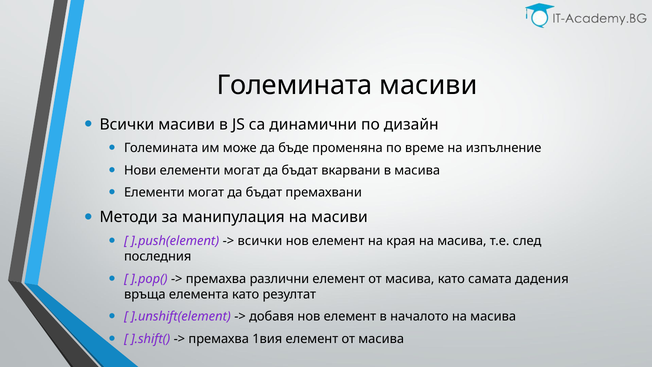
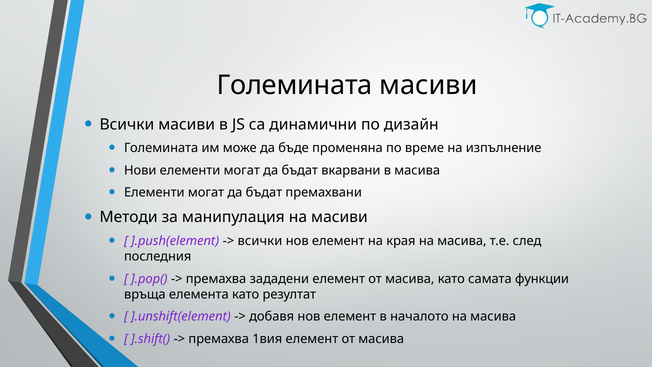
различни: различни -> зададени
дадения: дадения -> функции
